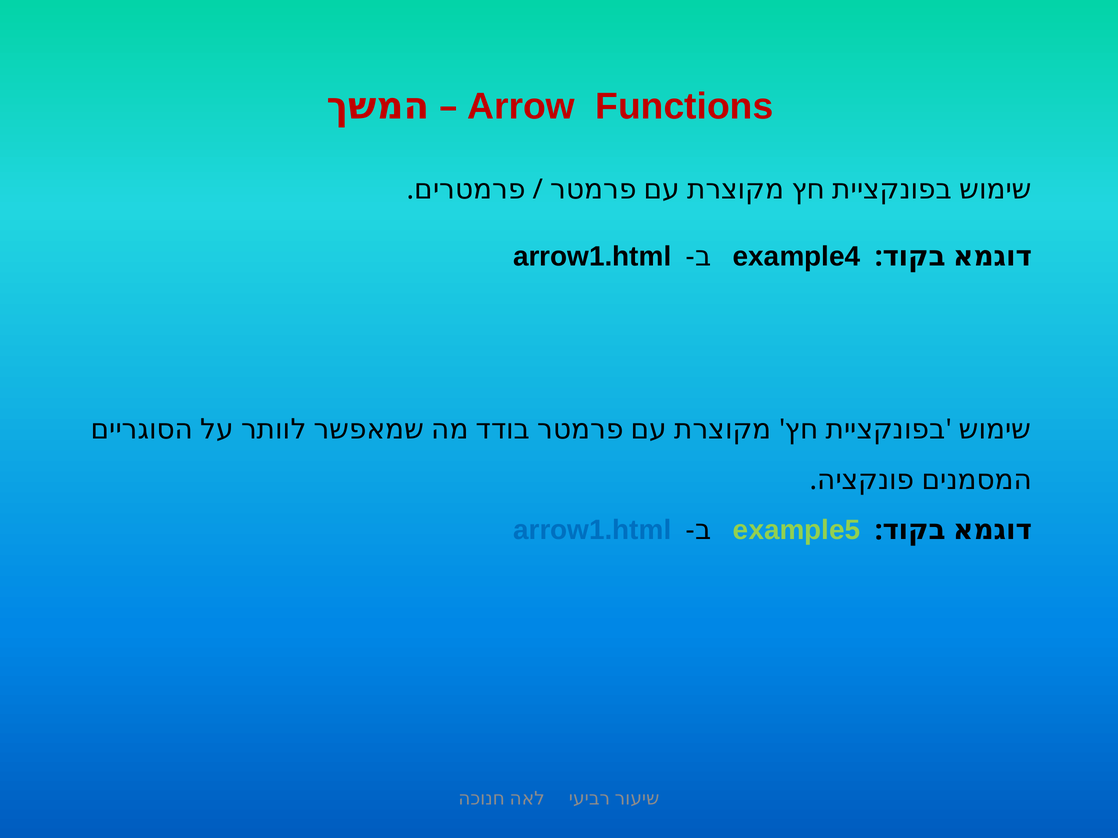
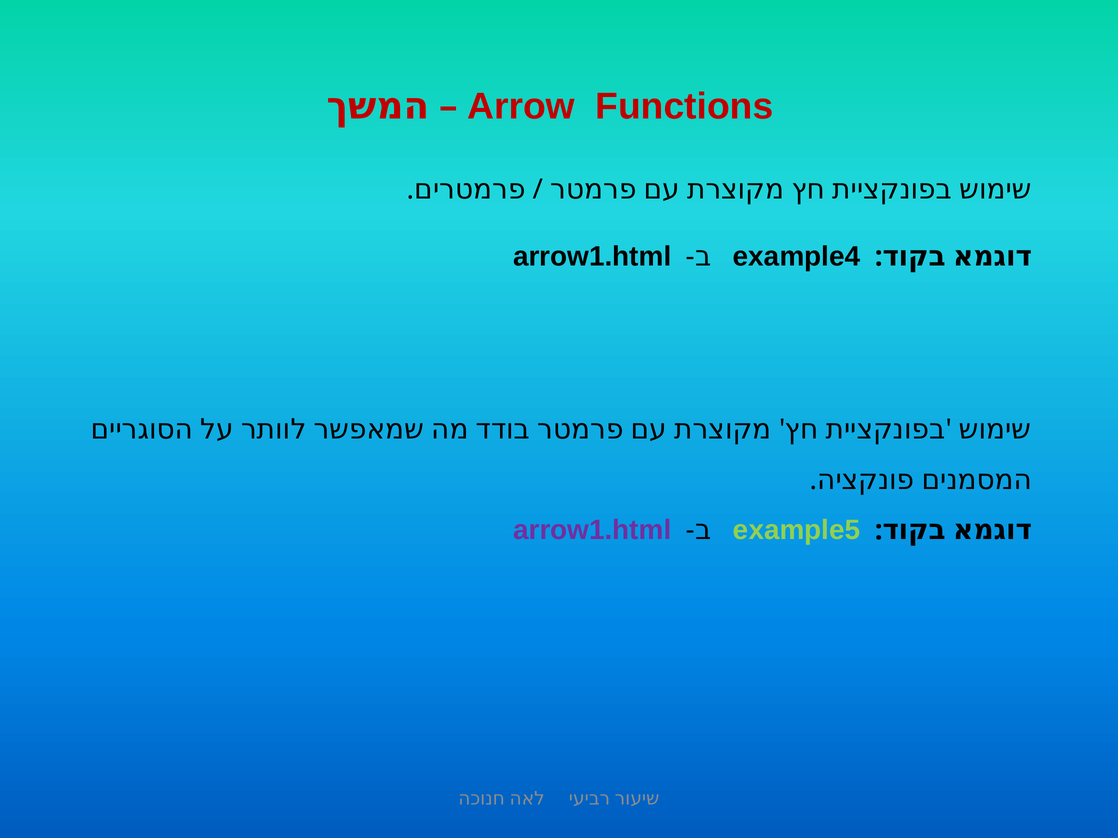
arrow1.html at (592, 530) colour: blue -> purple
